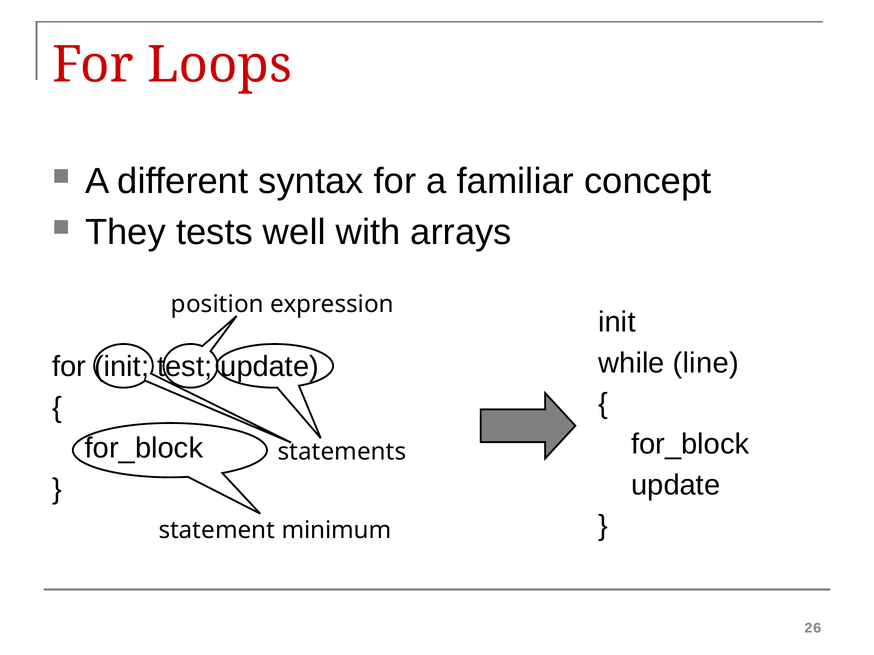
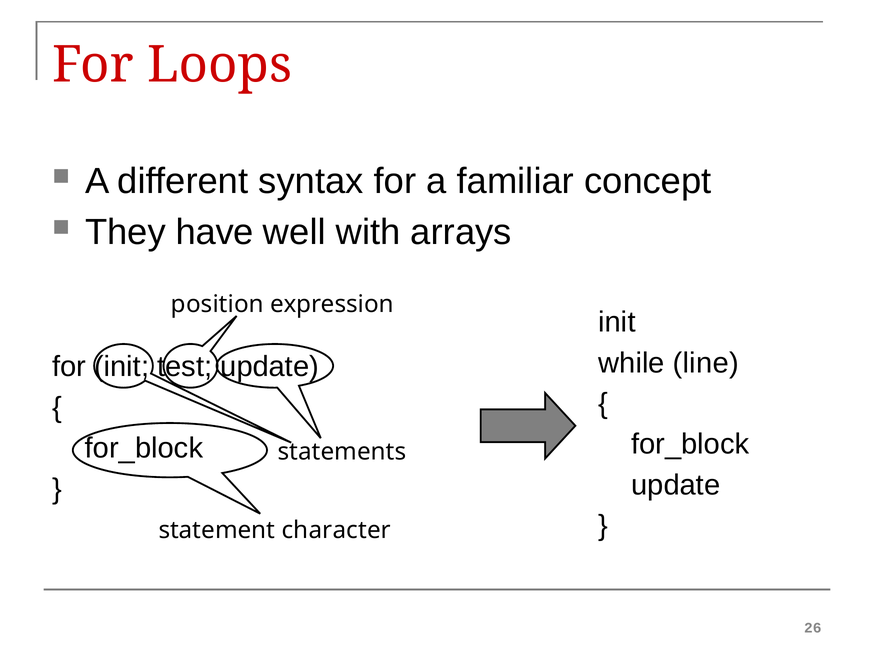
tests: tests -> have
minimum: minimum -> character
